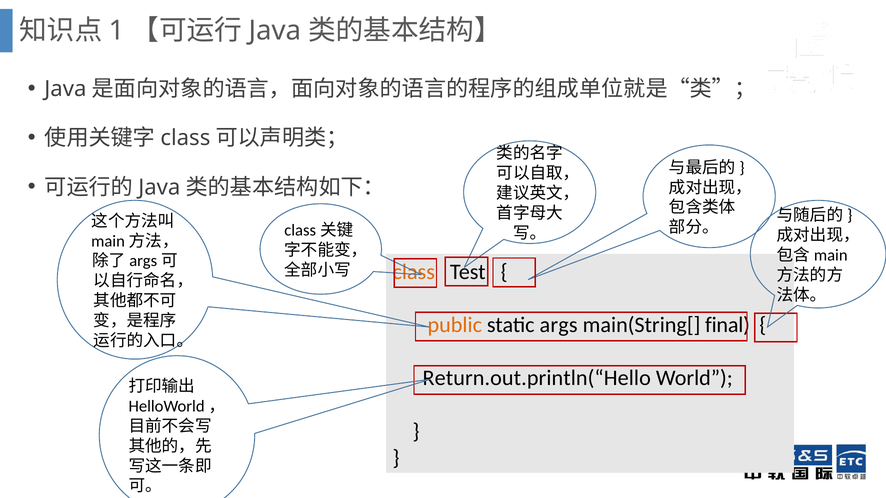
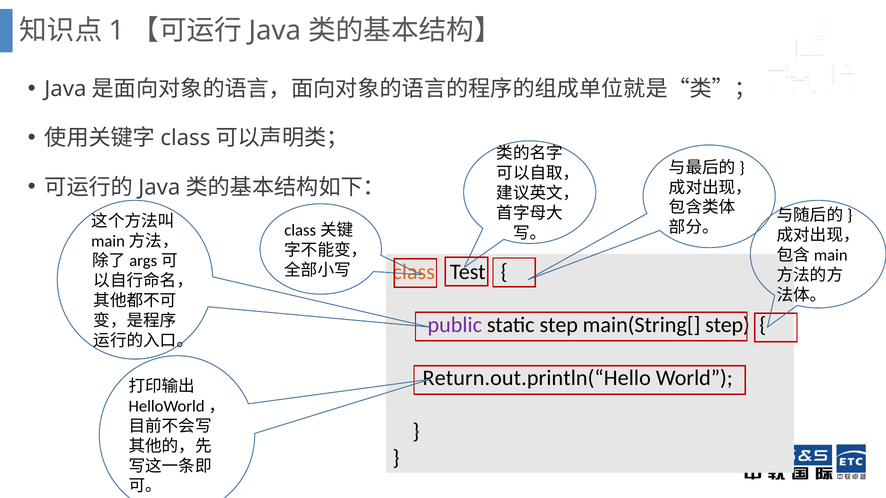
public colour: orange -> purple
static args: args -> step
main(String[ final: final -> step
